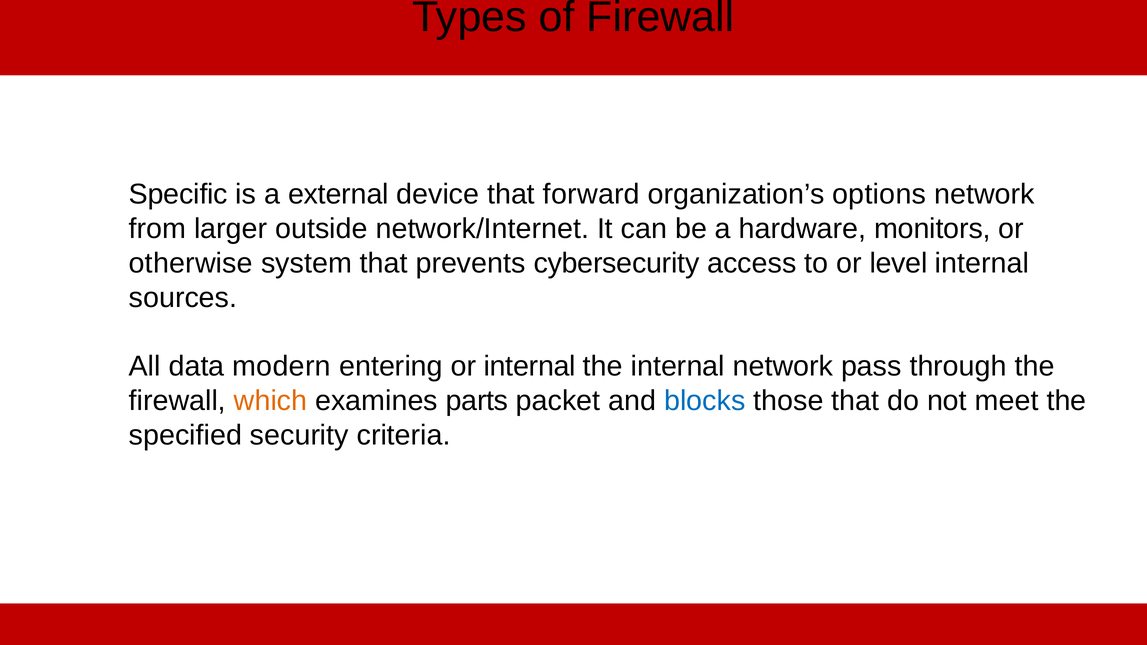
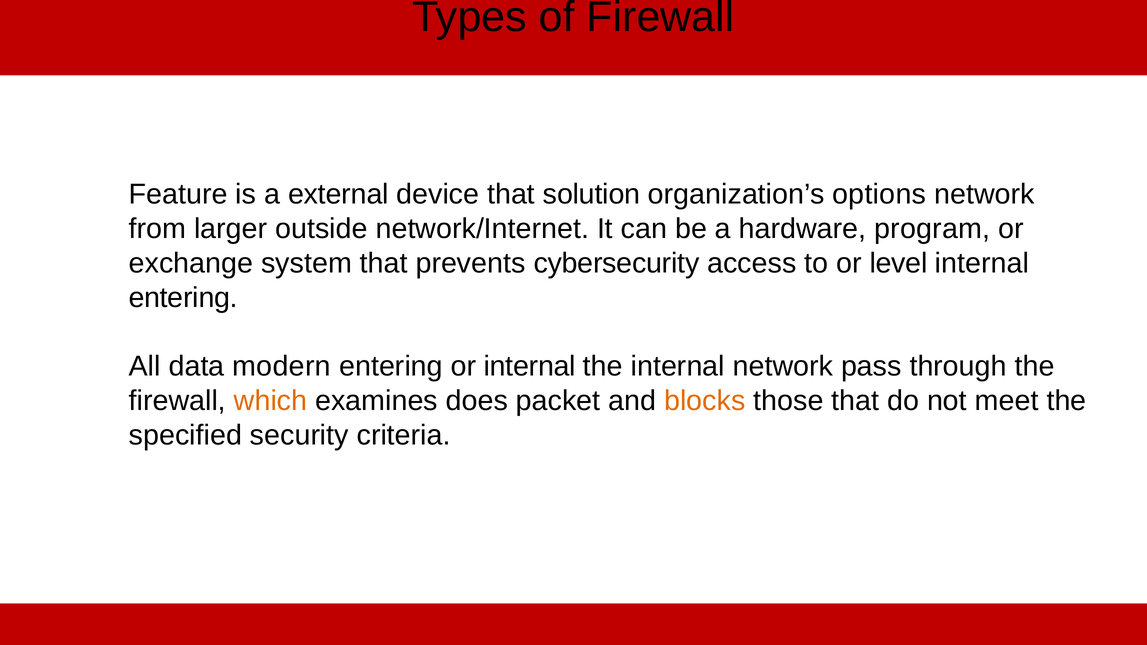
Specific: Specific -> Feature
forward: forward -> solution
monitors: monitors -> program
otherwise: otherwise -> exchange
sources at (183, 298): sources -> entering
parts: parts -> does
blocks colour: blue -> orange
